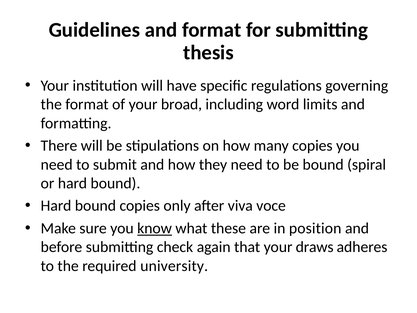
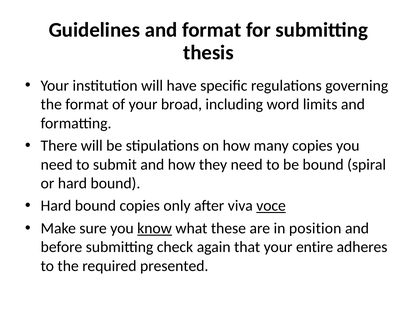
voce underline: none -> present
draws: draws -> entire
university: university -> presented
